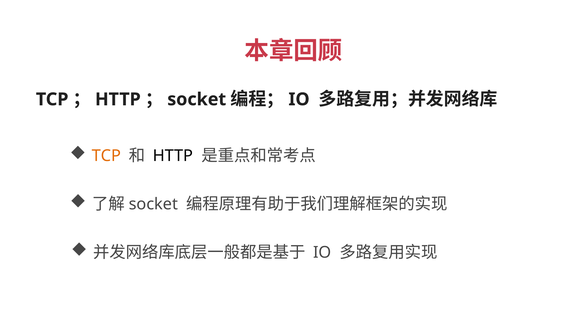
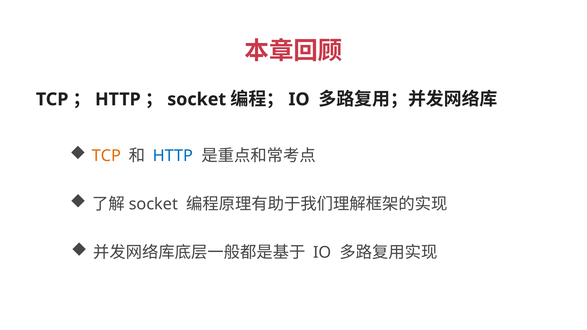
HTTP at (173, 156) colour: black -> blue
